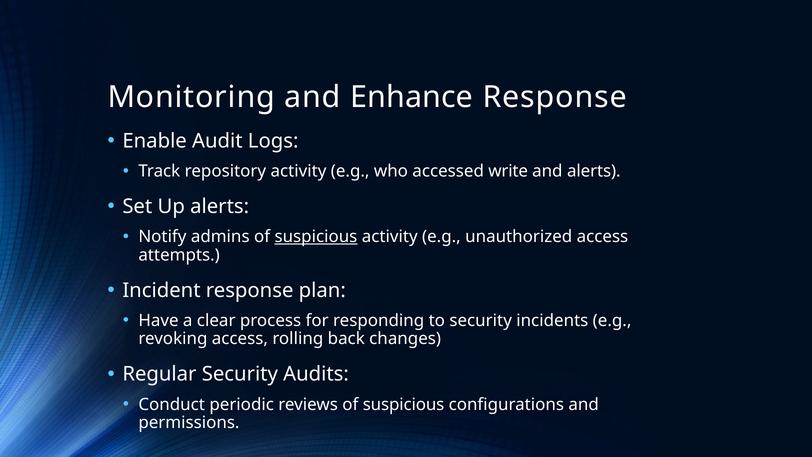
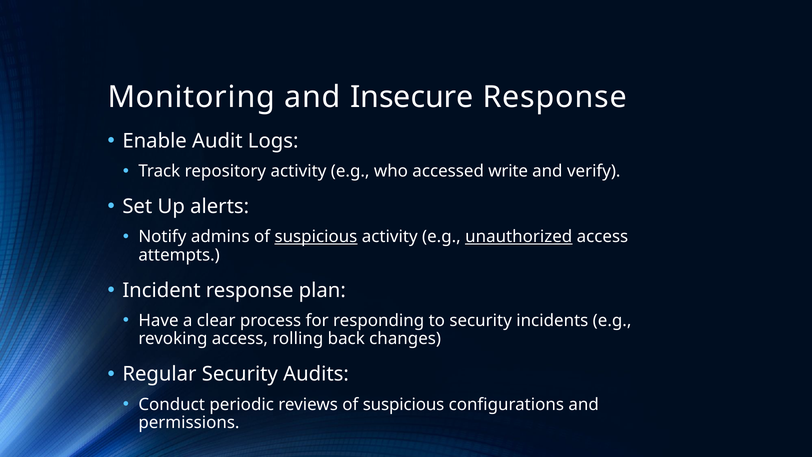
Enhance: Enhance -> Insecure
and alerts: alerts -> verify
unauthorized underline: none -> present
